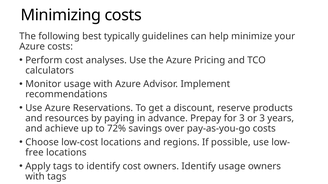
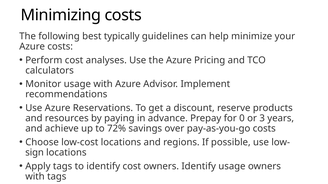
for 3: 3 -> 0
free: free -> sign
